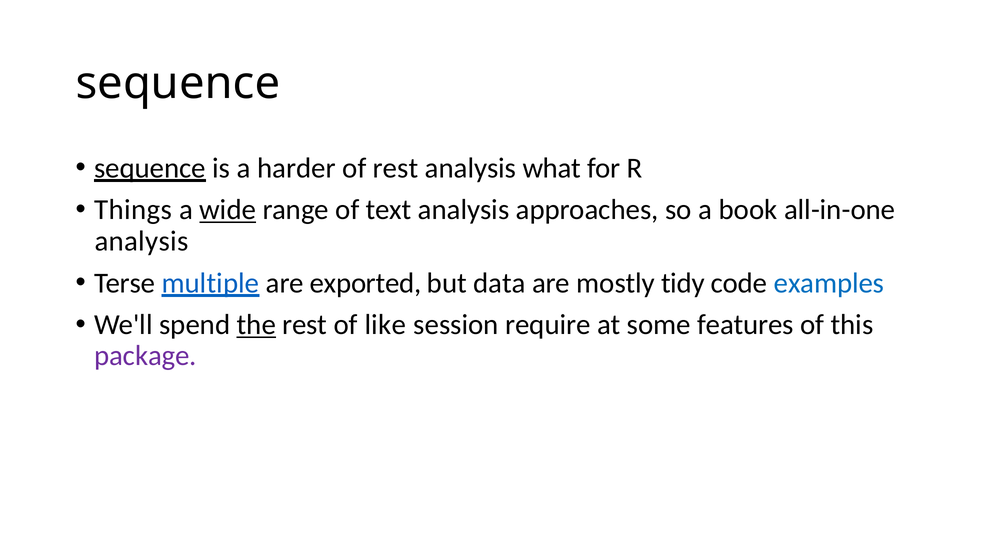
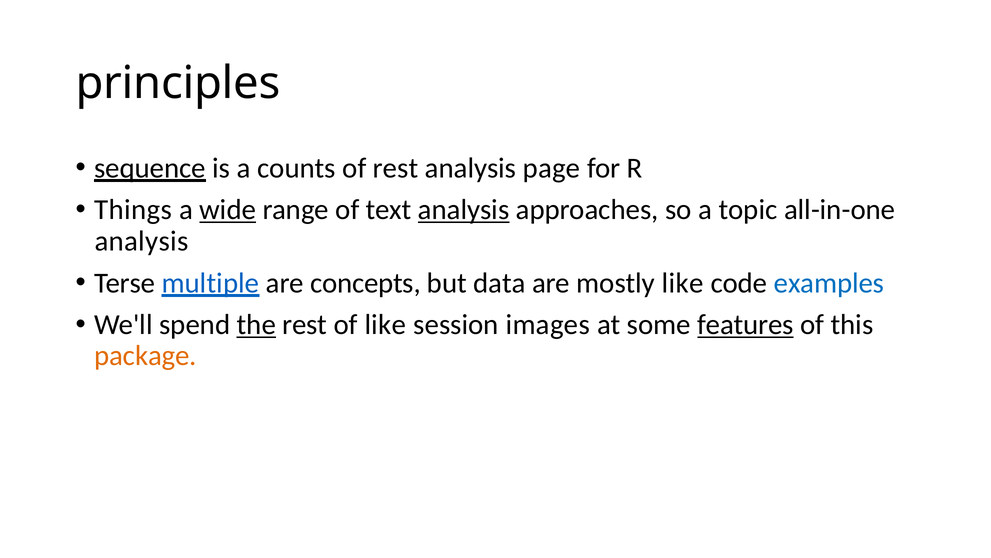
sequence at (178, 83): sequence -> principles
harder: harder -> counts
what: what -> page
analysis at (464, 210) underline: none -> present
book: book -> topic
exported: exported -> concepts
mostly tidy: tidy -> like
require: require -> images
features underline: none -> present
package colour: purple -> orange
